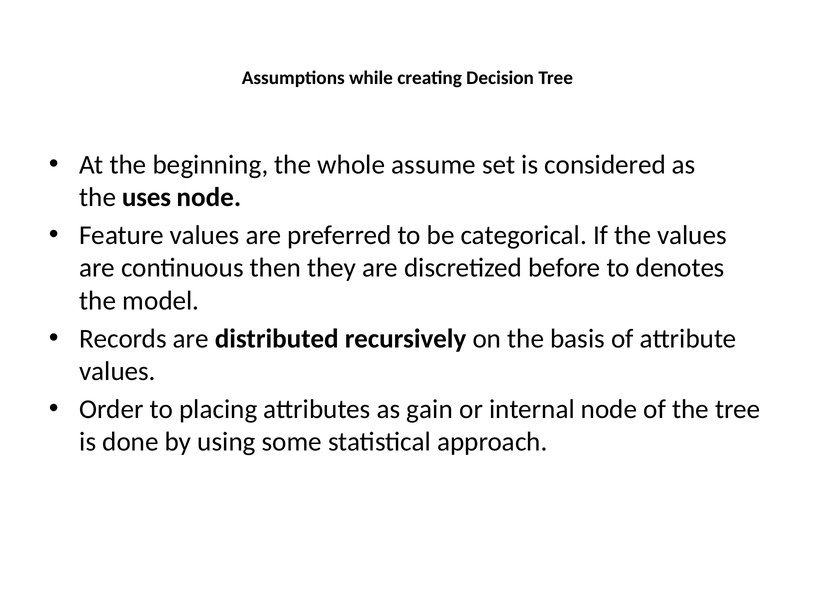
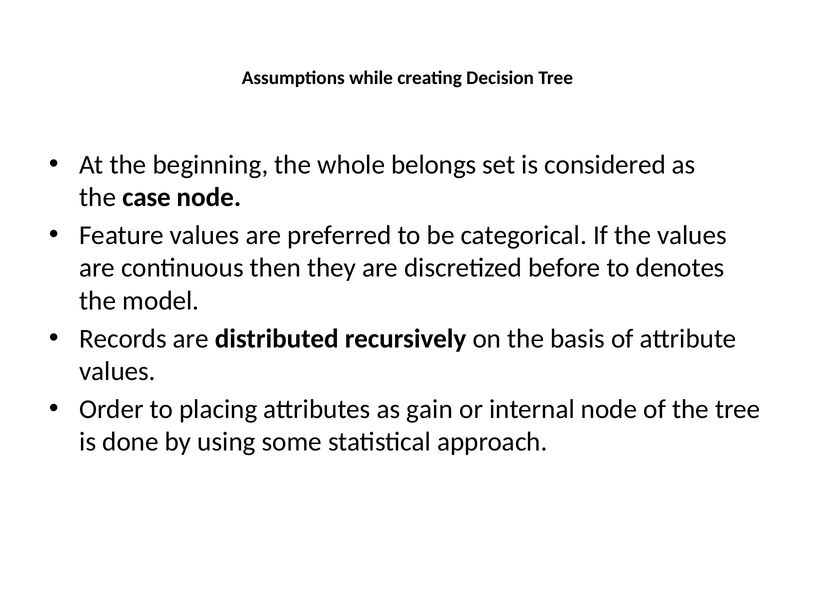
assume: assume -> belongs
uses: uses -> case
